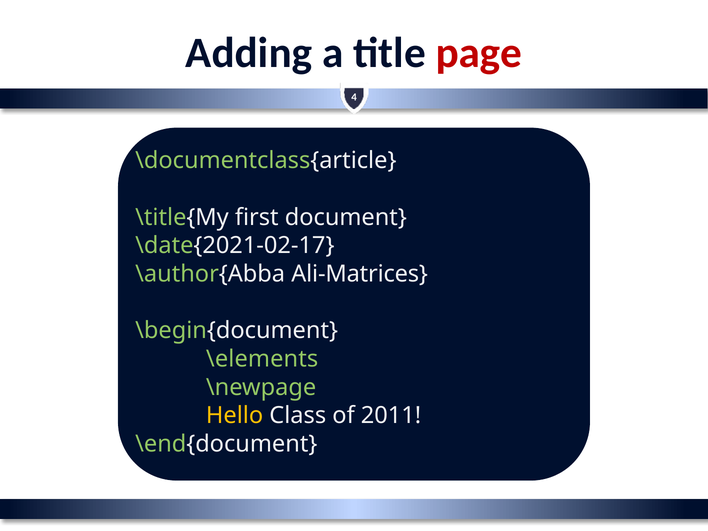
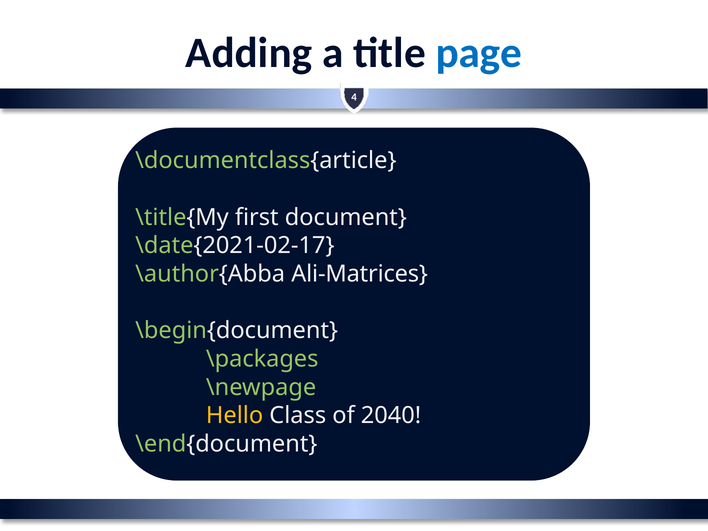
page colour: red -> blue
\elements: \elements -> \packages
2011: 2011 -> 2040
